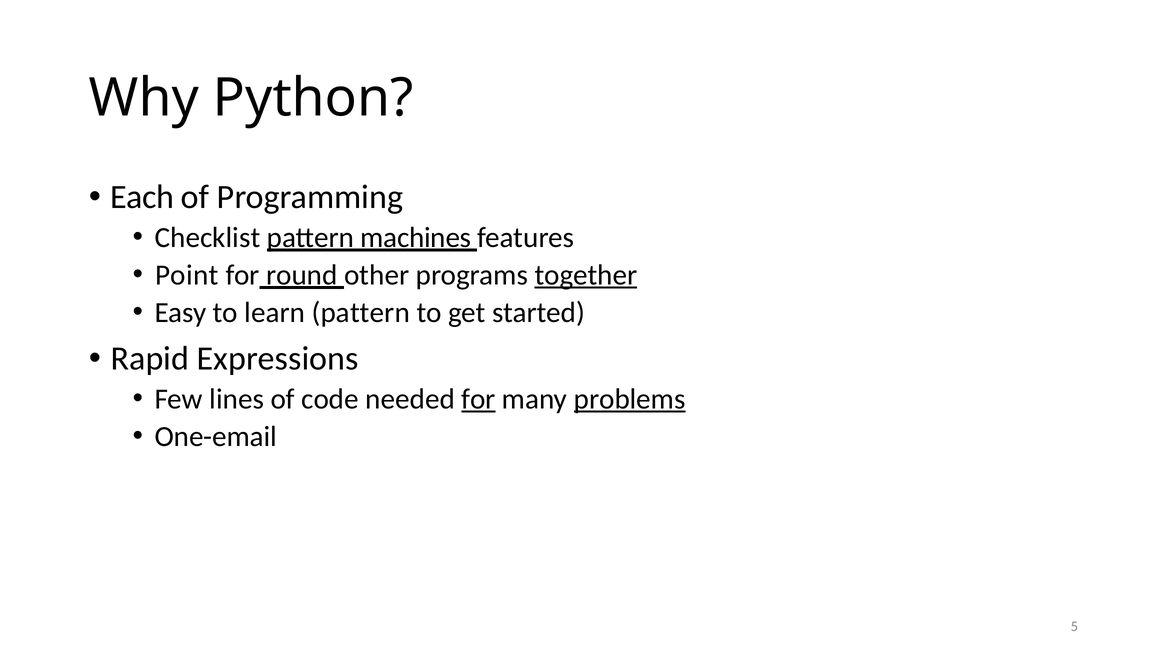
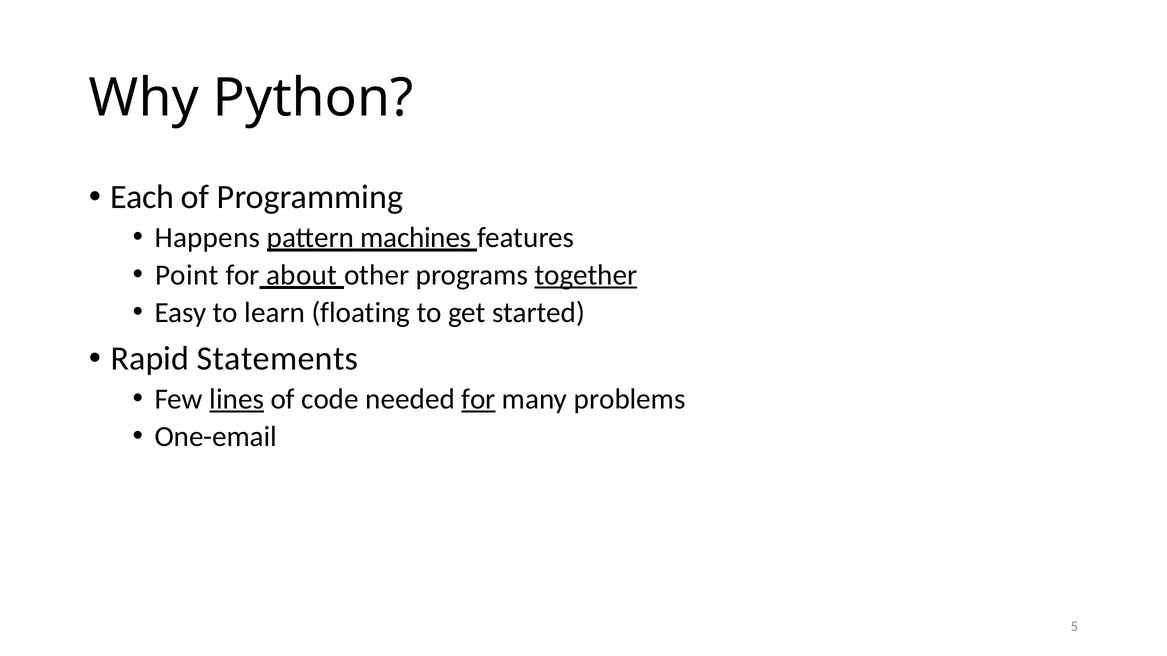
Checklist: Checklist -> Happens
round: round -> about
learn pattern: pattern -> floating
Expressions: Expressions -> Statements
lines underline: none -> present
problems underline: present -> none
